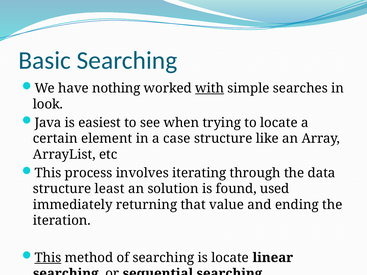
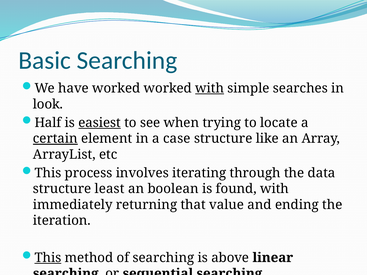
have nothing: nothing -> worked
Java: Java -> Half
easiest underline: none -> present
certain underline: none -> present
solution: solution -> boolean
found used: used -> with
is locate: locate -> above
